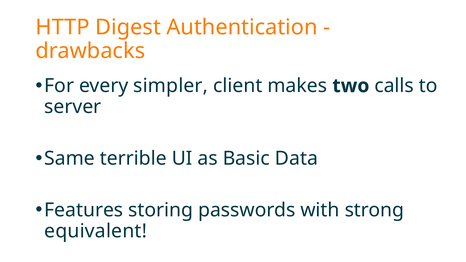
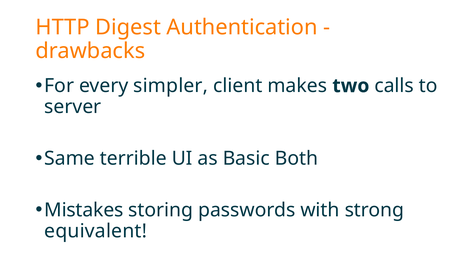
Data: Data -> Both
Features: Features -> Mistakes
